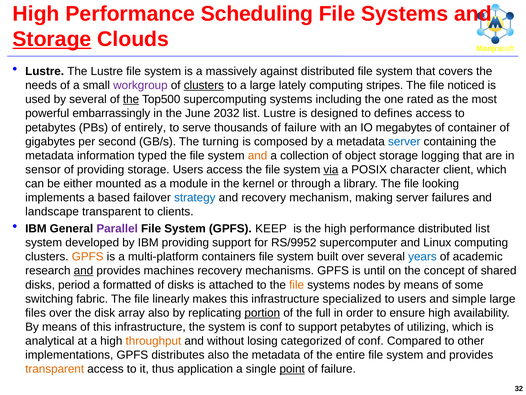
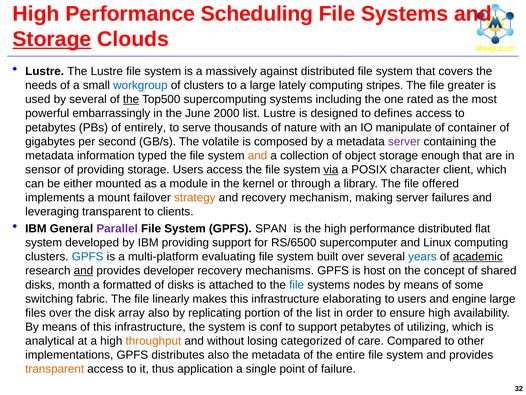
workgroup colour: purple -> blue
clusters at (204, 85) underline: present -> none
noticed: noticed -> greater
2032: 2032 -> 2000
thousands of failure: failure -> nature
megabytes: megabytes -> manipulate
turning: turning -> volatile
server at (404, 141) colour: blue -> purple
logging: logging -> enough
looking: looking -> offered
based: based -> mount
strategy colour: blue -> orange
landscape: landscape -> leveraging
KEEP: KEEP -> SPAN
distributed list: list -> flat
RS/9952: RS/9952 -> RS/6500
GPFS at (88, 256) colour: orange -> blue
containers: containers -> evaluating
academic underline: none -> present
machines: machines -> developer
until: until -> host
period: period -> month
file at (297, 284) colour: orange -> blue
specialized: specialized -> elaborating
simple: simple -> engine
portion underline: present -> none
the full: full -> list
of conf: conf -> care
point underline: present -> none
